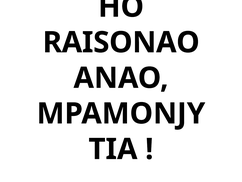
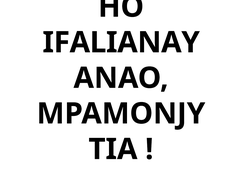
RAISONAO: RAISONAO -> IFALIANAY
